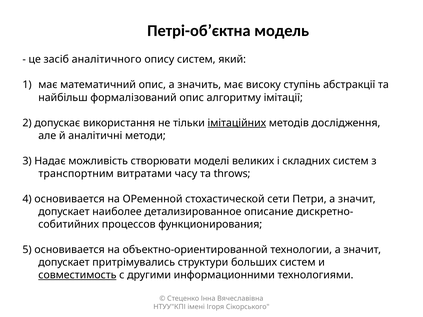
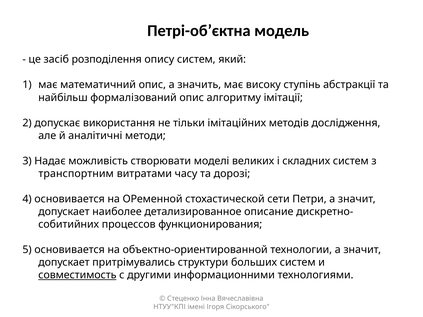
аналітичного: аналітичного -> розподілення
імітаційних underline: present -> none
throws: throws -> дорозі
